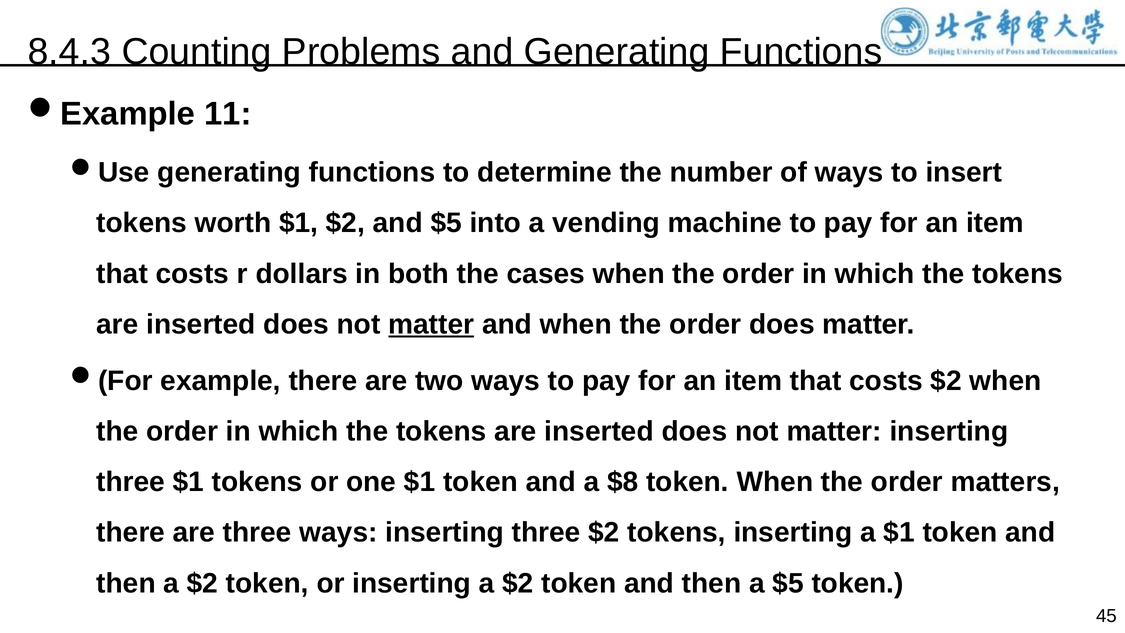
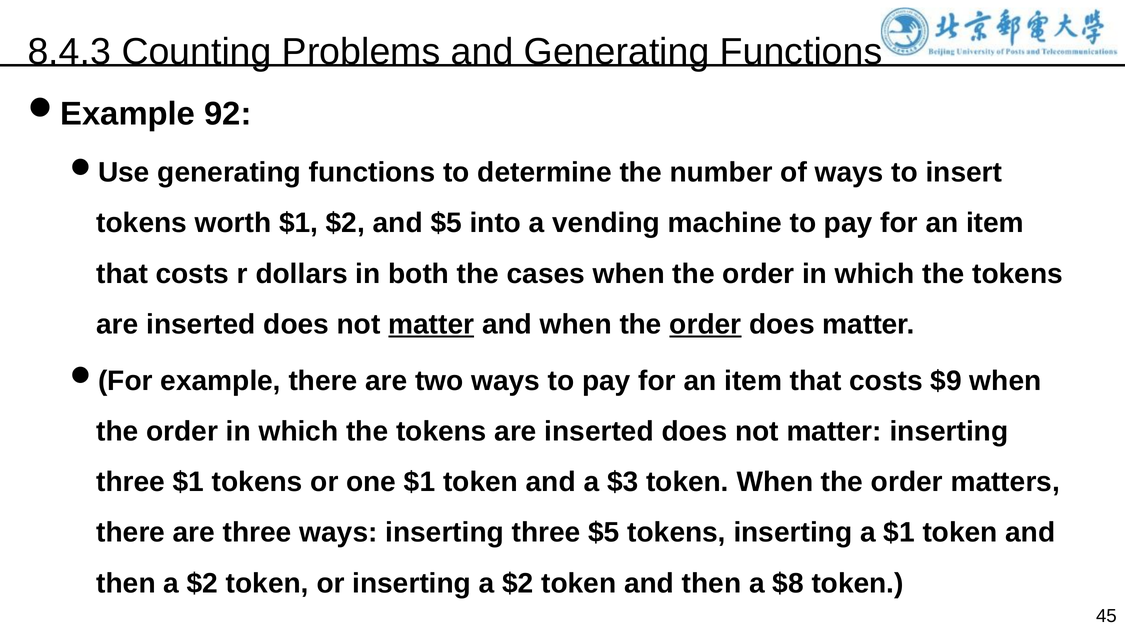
11: 11 -> 92
order at (705, 324) underline: none -> present
costs $2: $2 -> $9
$8: $8 -> $3
three $2: $2 -> $5
a $5: $5 -> $8
